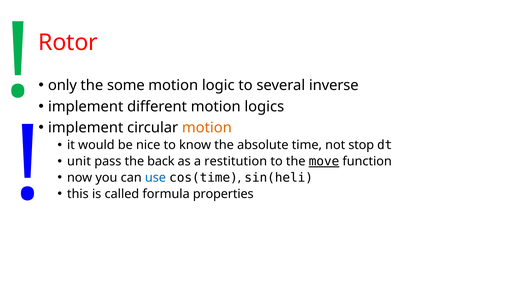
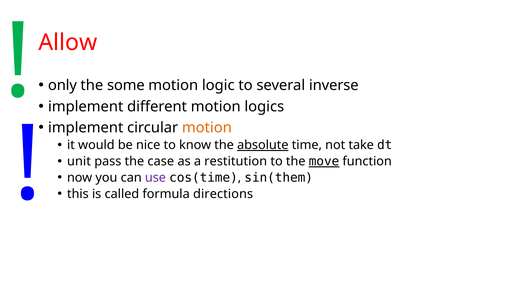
Rotor: Rotor -> Allow
absolute underline: none -> present
stop: stop -> take
back: back -> case
use colour: blue -> purple
sin(heli: sin(heli -> sin(them
properties: properties -> directions
